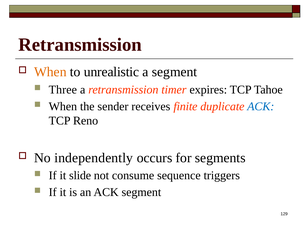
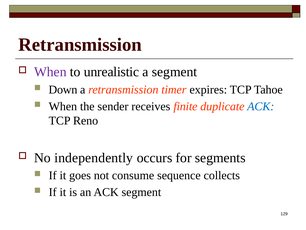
When at (50, 72) colour: orange -> purple
Three: Three -> Down
slide: slide -> goes
triggers: triggers -> collects
